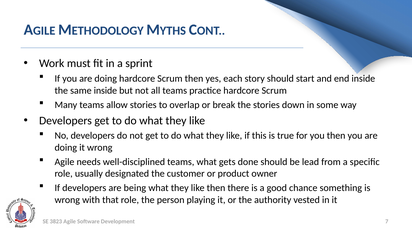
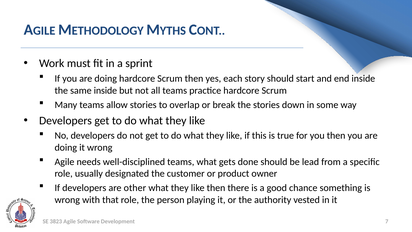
being: being -> other
